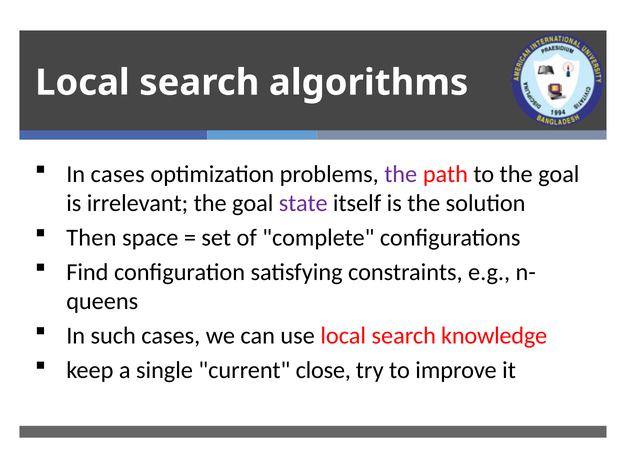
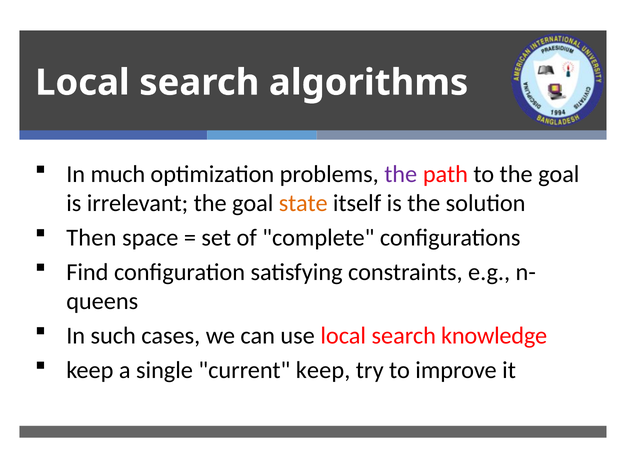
In cases: cases -> much
state colour: purple -> orange
current close: close -> keep
